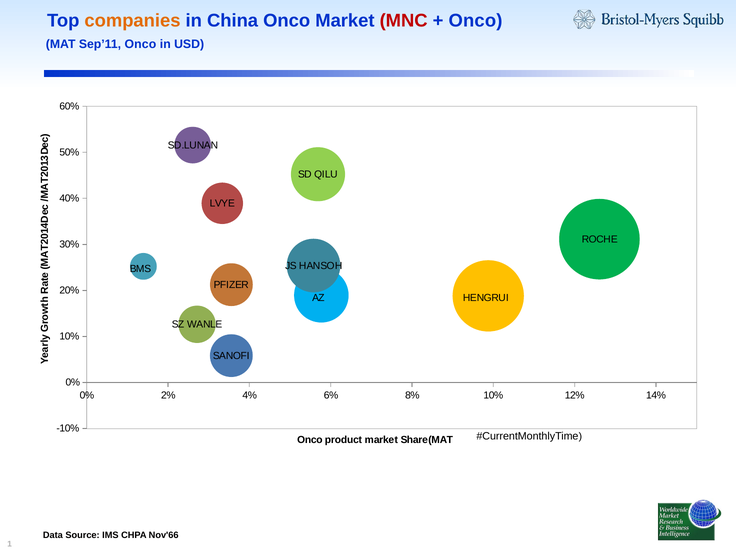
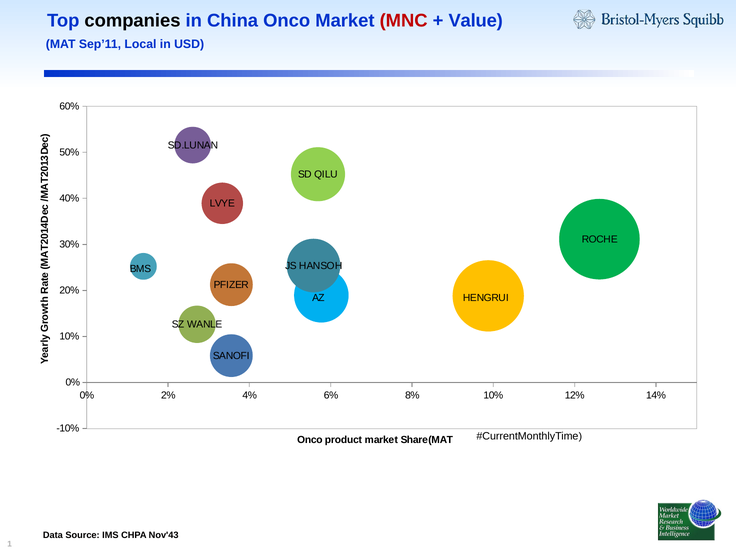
companies colour: orange -> black
Onco at (475, 21): Onco -> Value
Sep’11 Onco: Onco -> Local
Nov'66: Nov'66 -> Nov'43
